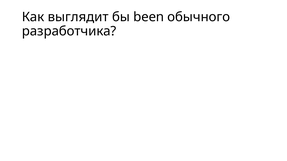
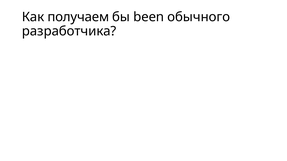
выглядит: выглядит -> получаем
